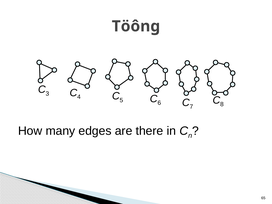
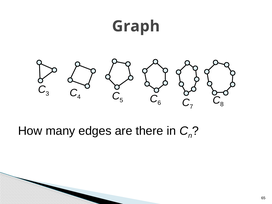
Töông: Töông -> Graph
